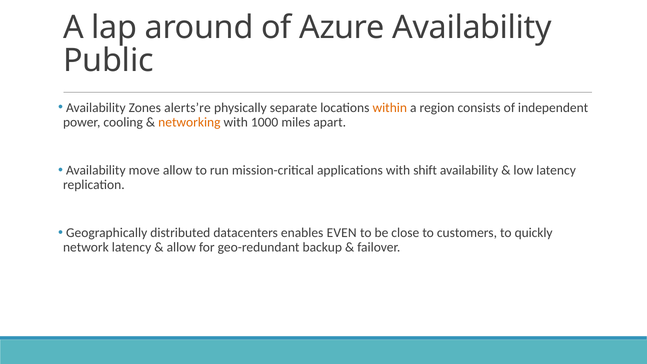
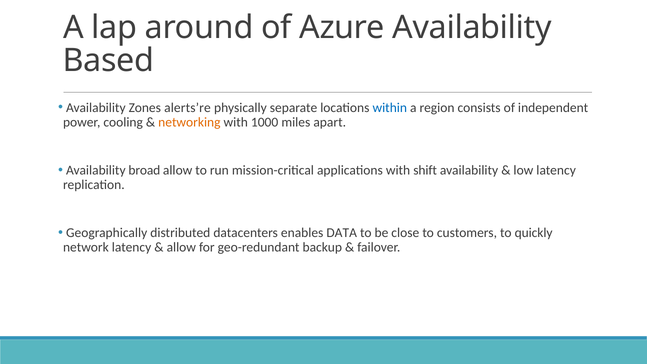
Public: Public -> Based
within colour: orange -> blue
move: move -> broad
EVEN: EVEN -> DATA
